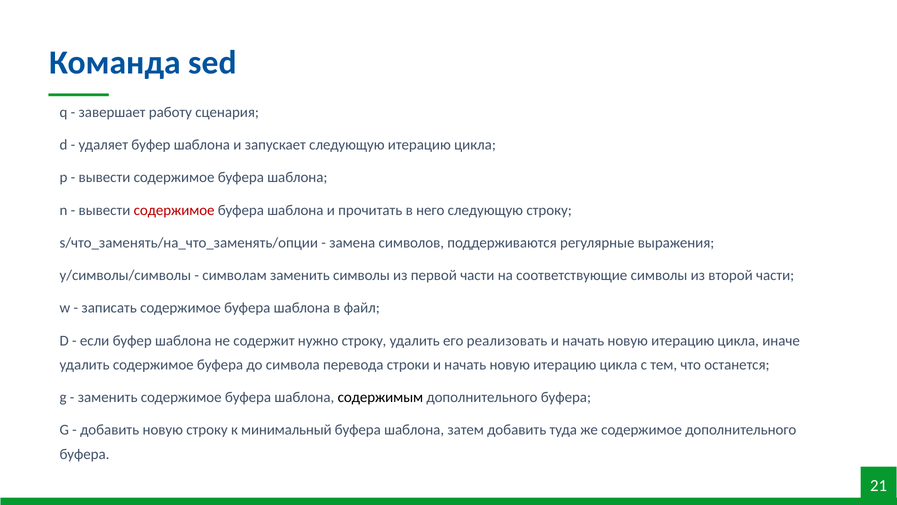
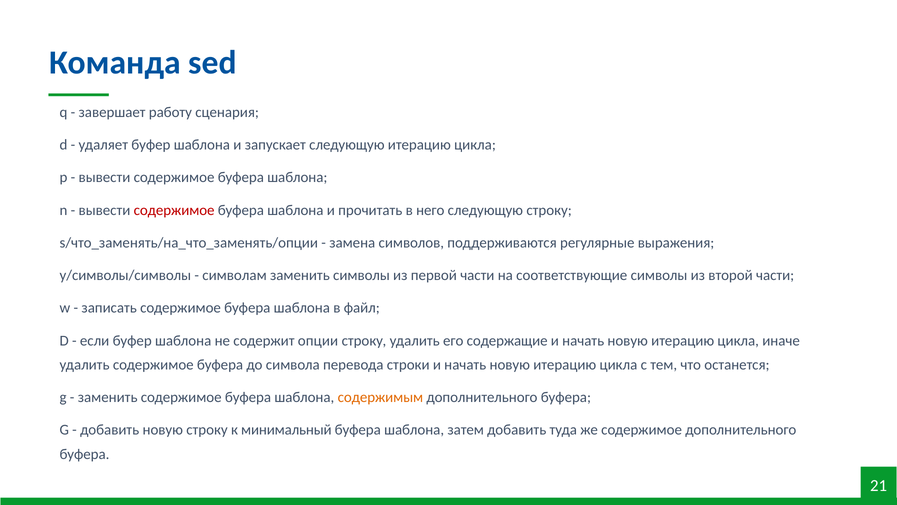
нужно: нужно -> опции
реализовать: реализовать -> содержащие
содержимым colour: black -> orange
